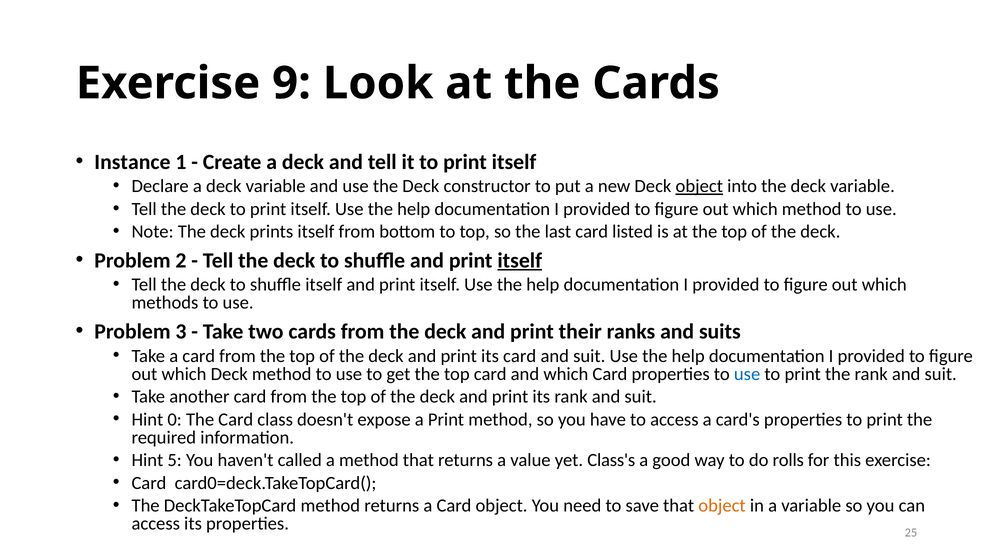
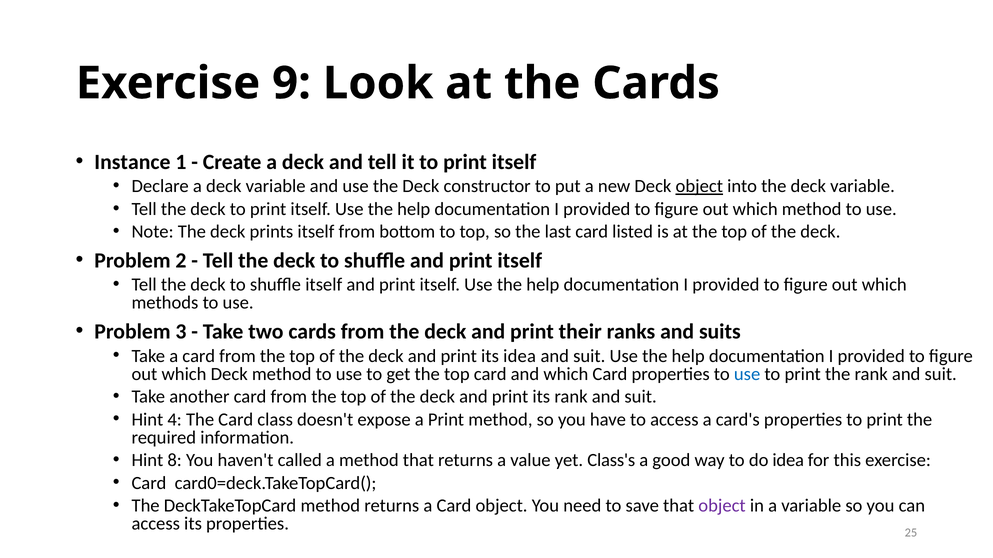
itself at (520, 261) underline: present -> none
its card: card -> idea
0: 0 -> 4
5: 5 -> 8
do rolls: rolls -> idea
object at (722, 506) colour: orange -> purple
